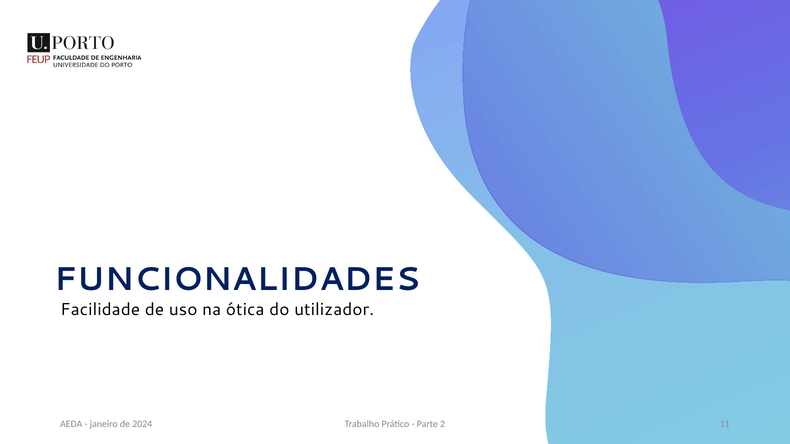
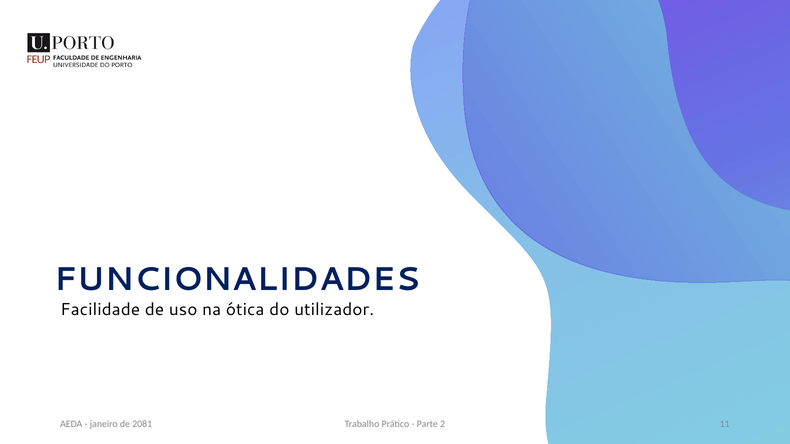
2024: 2024 -> 2081
